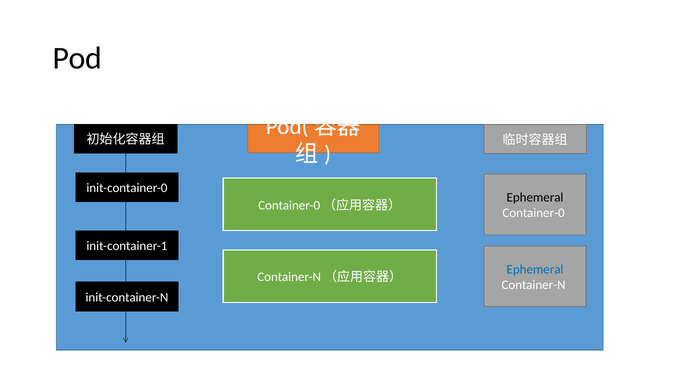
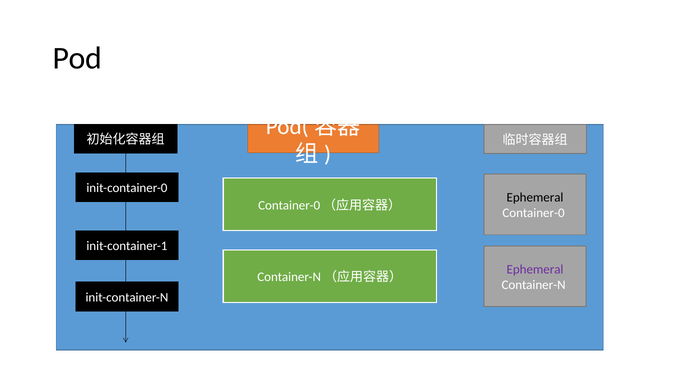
Ephemeral at (535, 270) colour: blue -> purple
